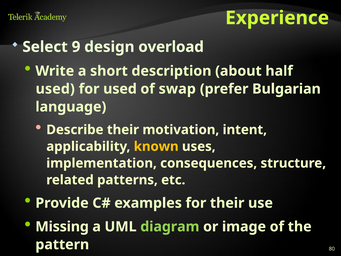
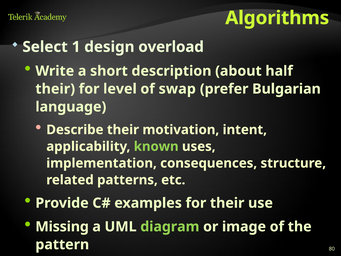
Experience: Experience -> Algorithms
9: 9 -> 1
used at (55, 89): used -> their
for used: used -> level
known colour: yellow -> light green
